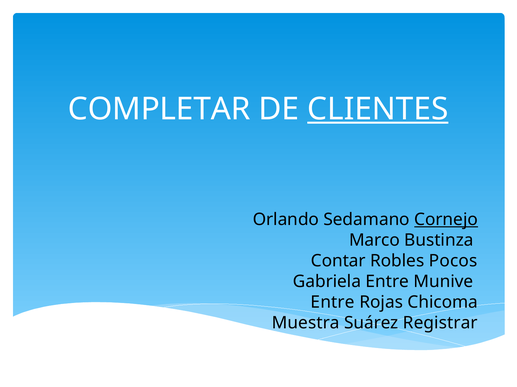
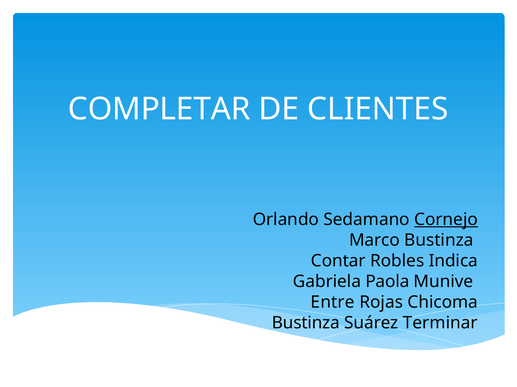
CLIENTES underline: present -> none
Pocos: Pocos -> Indica
Gabriela Entre: Entre -> Paola
Muestra at (306, 323): Muestra -> Bustinza
Registrar: Registrar -> Terminar
